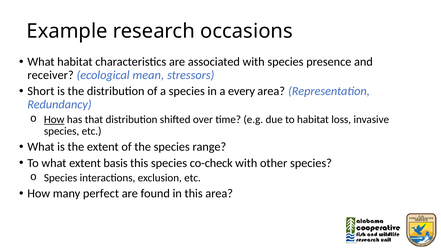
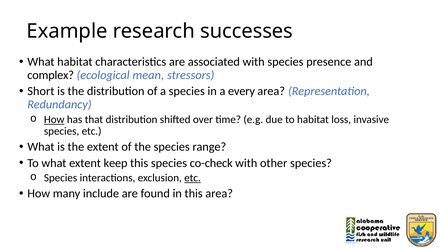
occasions: occasions -> successes
receiver: receiver -> complex
basis: basis -> keep
etc at (193, 178) underline: none -> present
perfect: perfect -> include
